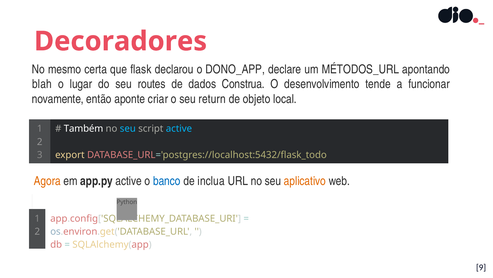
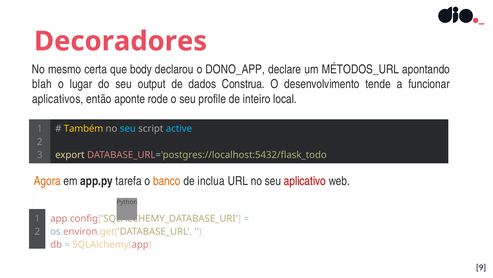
flask: flask -> body
routes: routes -> output
novamente: novamente -> aplicativos
criar: criar -> rode
return: return -> profile
objeto: objeto -> inteiro
Também colour: white -> yellow
app.py active: active -> tarefa
banco colour: blue -> orange
aplicativo colour: orange -> red
